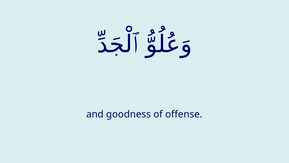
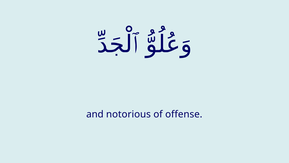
goodness: goodness -> notorious
